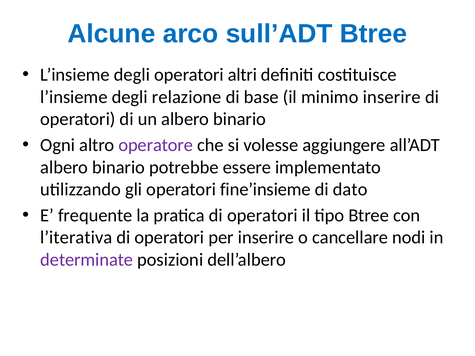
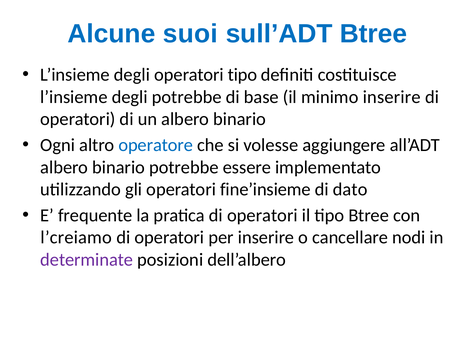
arco: arco -> suoi
operatori altri: altri -> tipo
degli relazione: relazione -> potrebbe
operatore colour: purple -> blue
l’iterativa: l’iterativa -> l’creiamo
